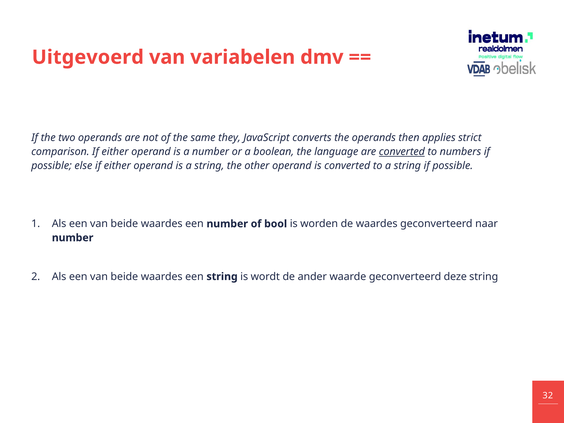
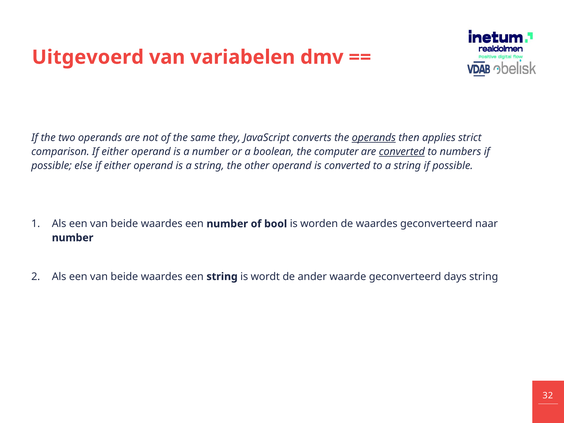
operands at (374, 138) underline: none -> present
language: language -> computer
deze: deze -> days
